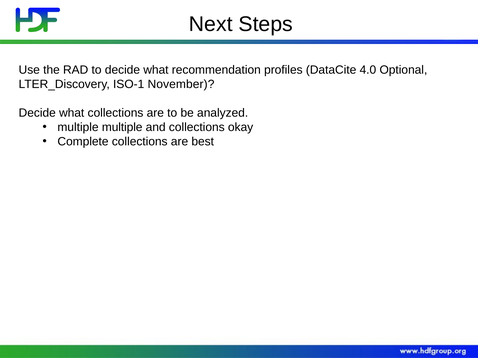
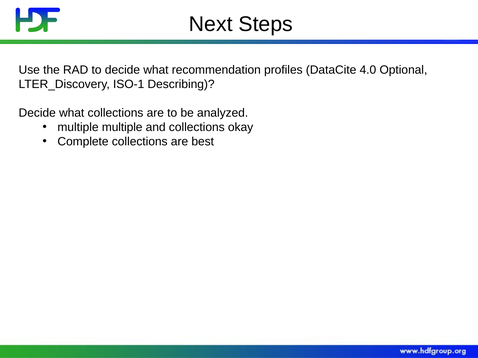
November: November -> Describing
